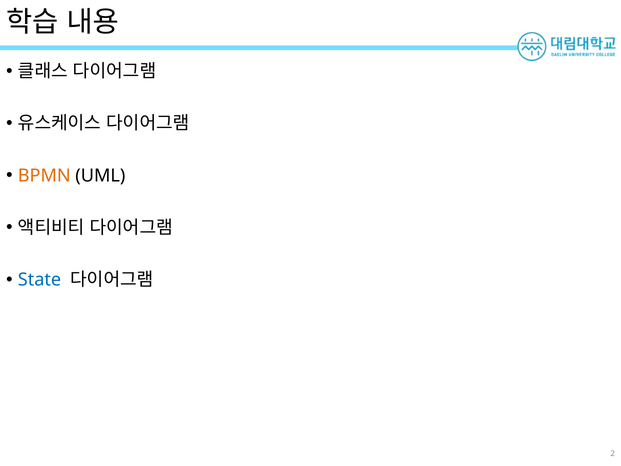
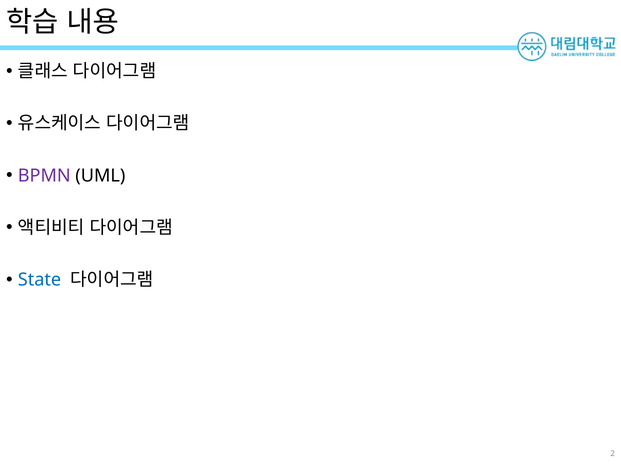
BPMN colour: orange -> purple
